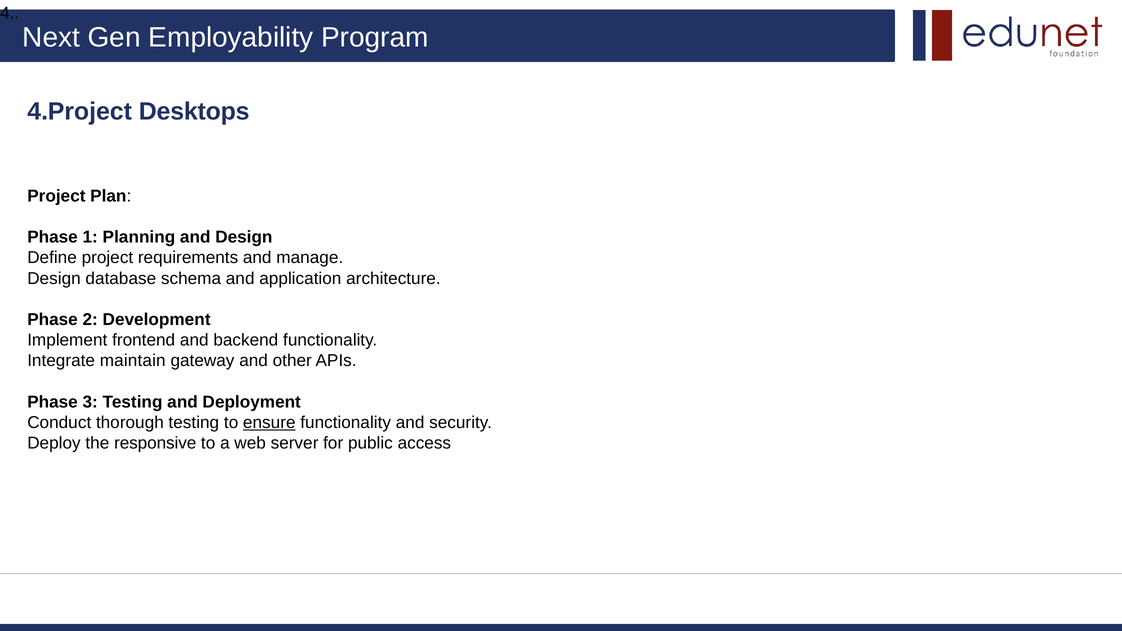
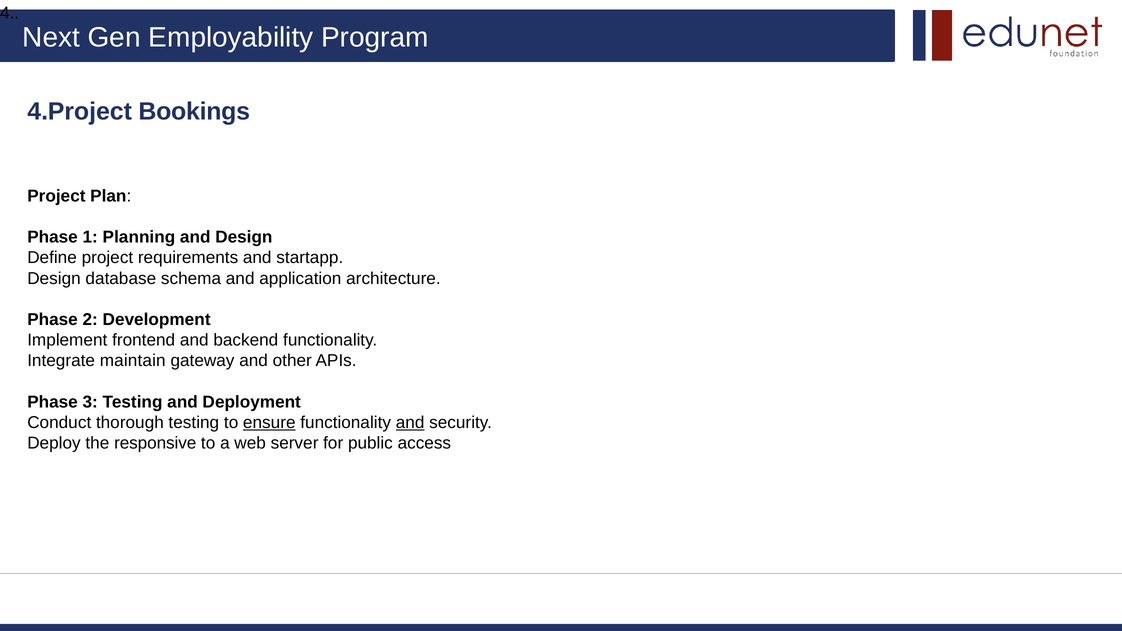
Desktops: Desktops -> Bookings
manage: manage -> startapp
and at (410, 423) underline: none -> present
